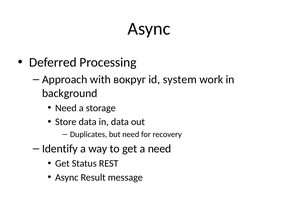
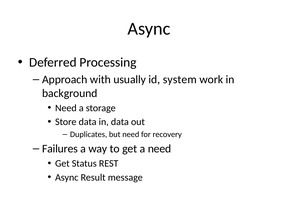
вокруг: вокруг -> usually
Identify: Identify -> Failures
